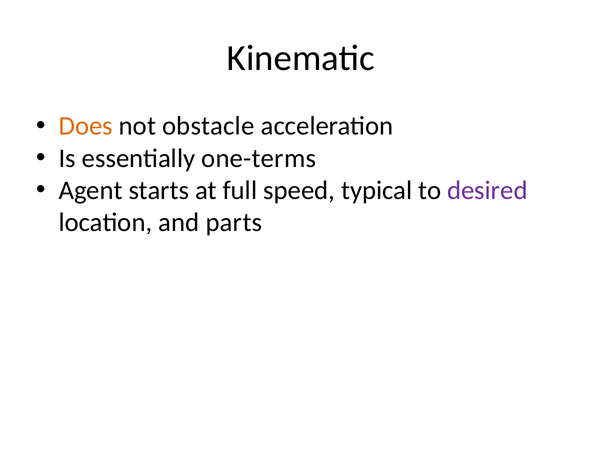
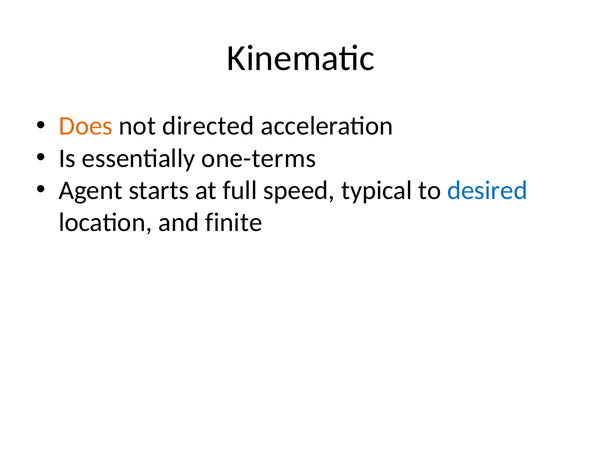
obstacle: obstacle -> directed
desired colour: purple -> blue
parts: parts -> finite
